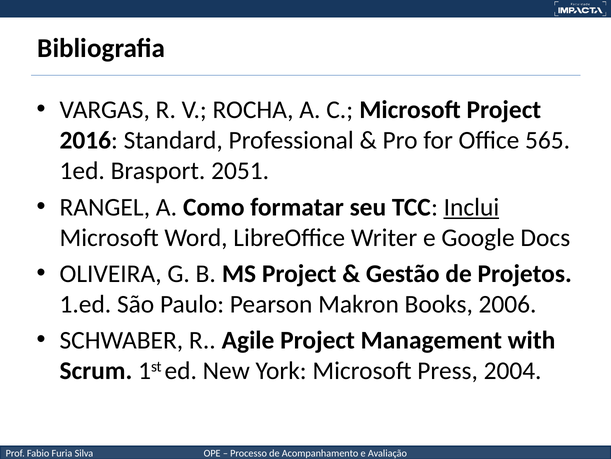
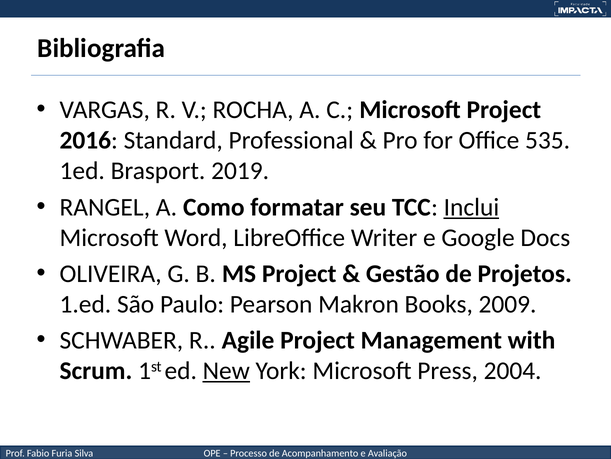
565: 565 -> 535
2051: 2051 -> 2019
2006: 2006 -> 2009
New underline: none -> present
